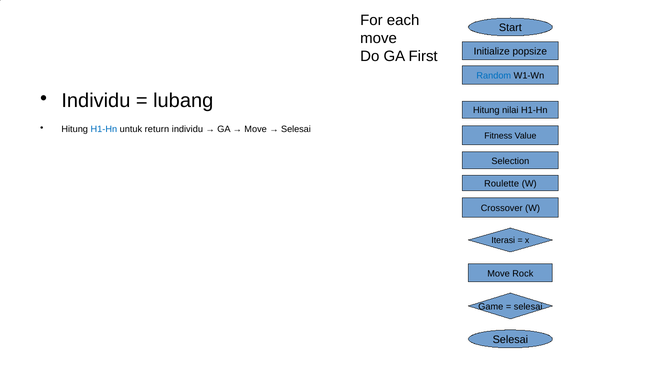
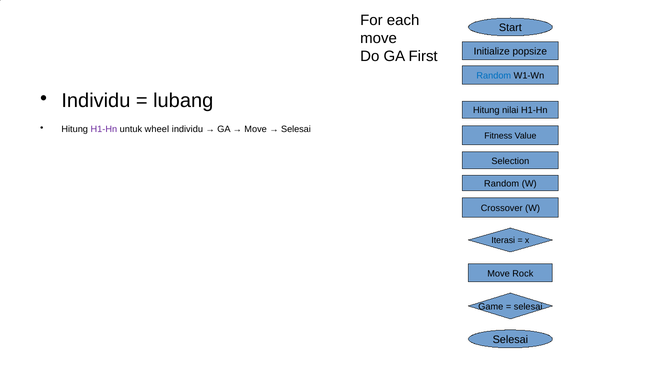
H1-Hn at (104, 129) colour: blue -> purple
return: return -> wheel
Roulette at (502, 184): Roulette -> Random
